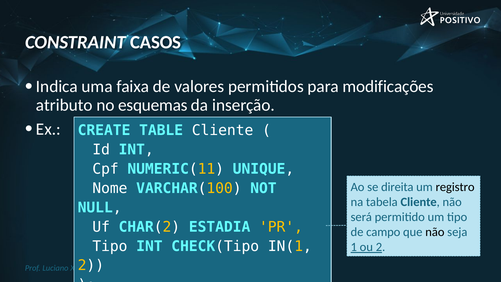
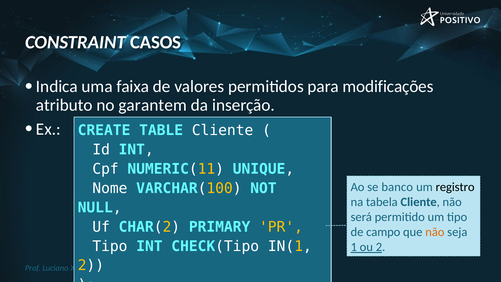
esquemas: esquemas -> garantem
direita: direita -> banco
ESTADIA: ESTADIA -> PRIMARY
não at (435, 232) colour: black -> orange
